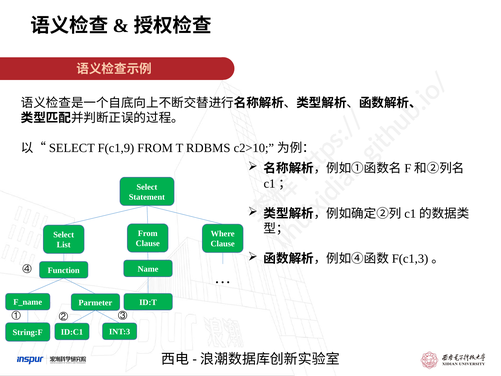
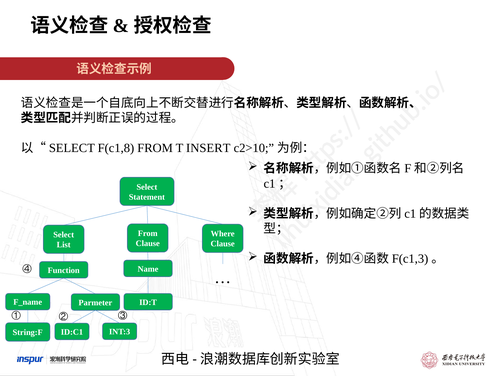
F(c1,9: F(c1,9 -> F(c1,8
RDBMS: RDBMS -> INSERT
